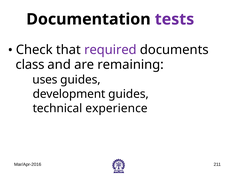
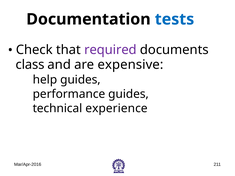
tests colour: purple -> blue
remaining: remaining -> expensive
uses: uses -> help
development: development -> performance
